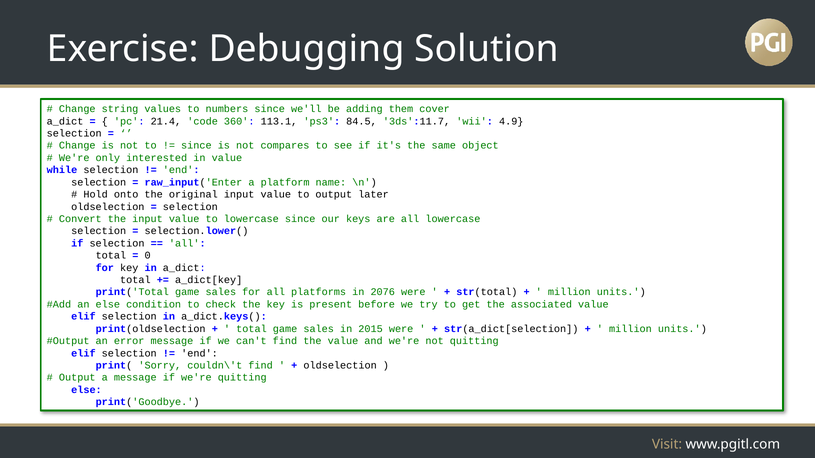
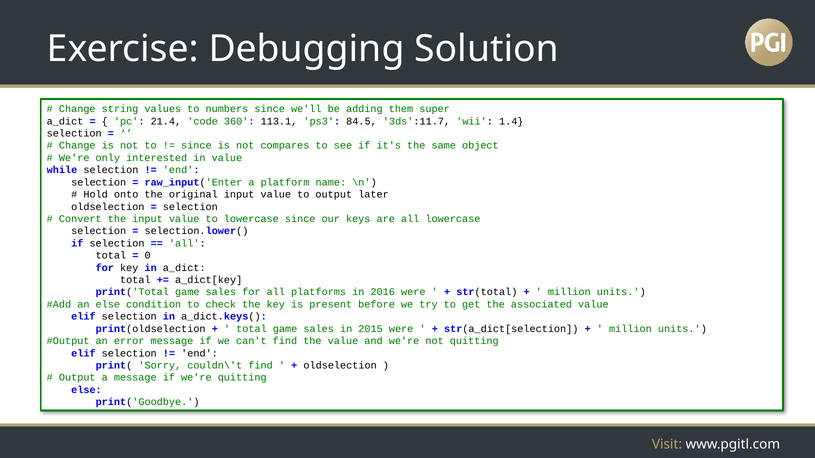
cover: cover -> super
4.9: 4.9 -> 1.4
2076: 2076 -> 2016
